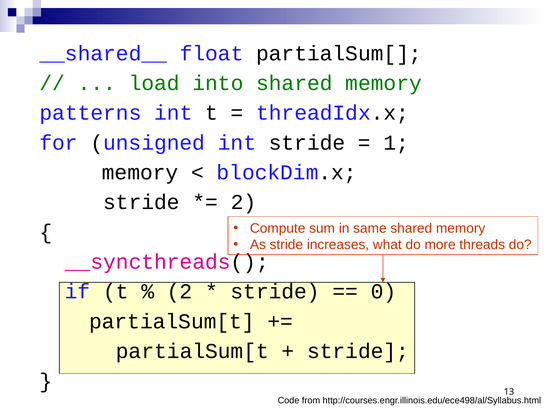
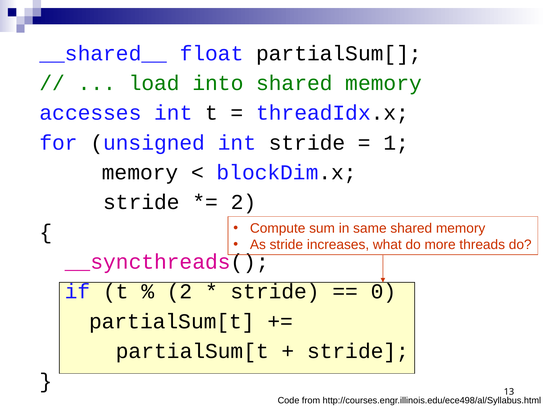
patterns: patterns -> accesses
